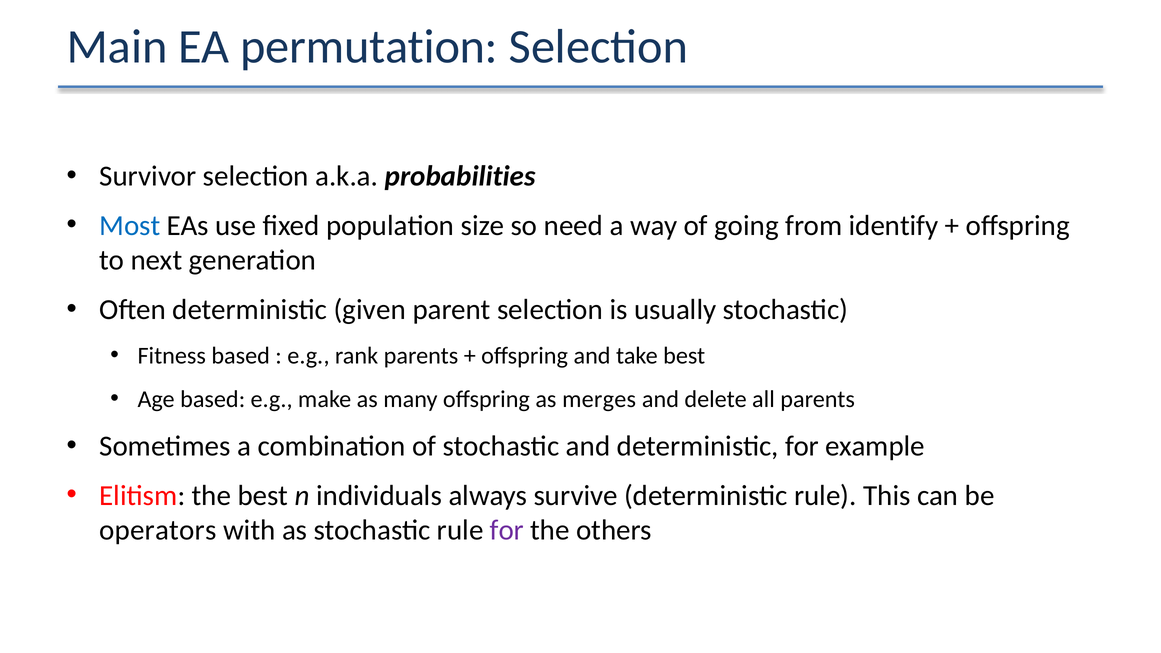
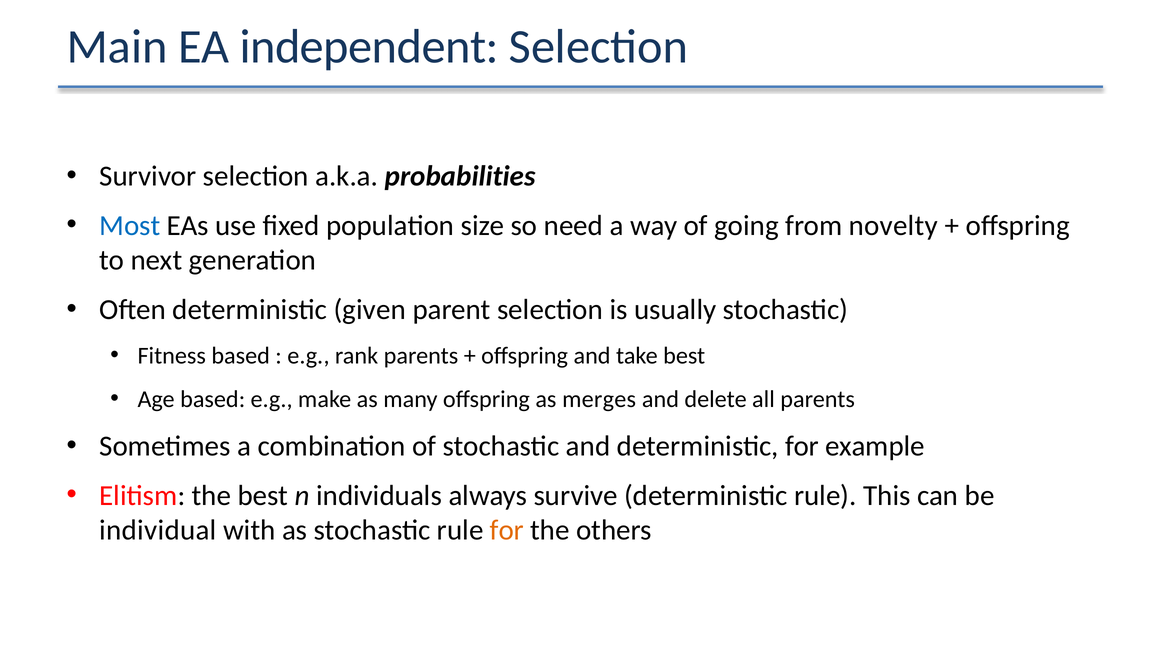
permutation: permutation -> independent
identify: identify -> novelty
operators: operators -> individual
for at (507, 530) colour: purple -> orange
